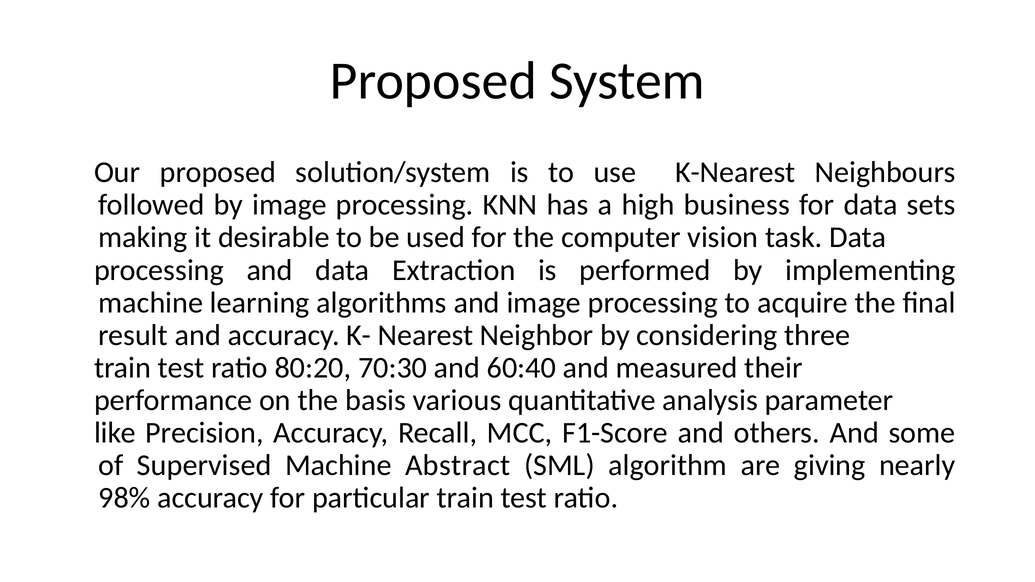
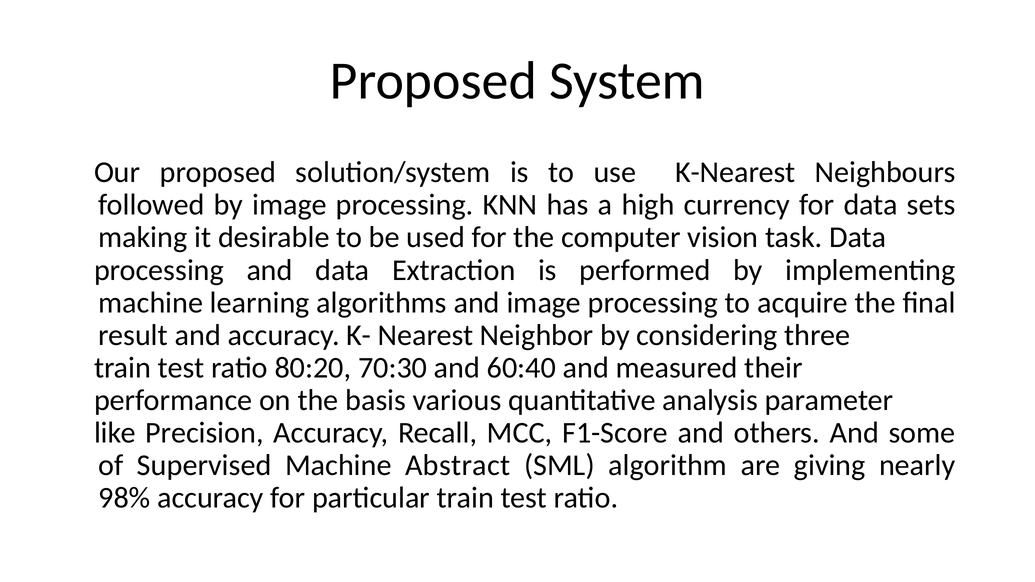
business: business -> currency
